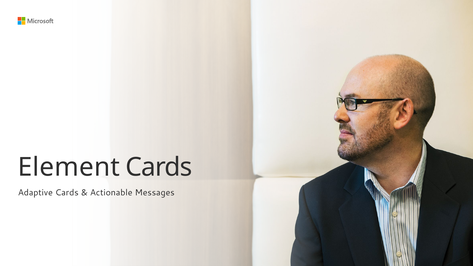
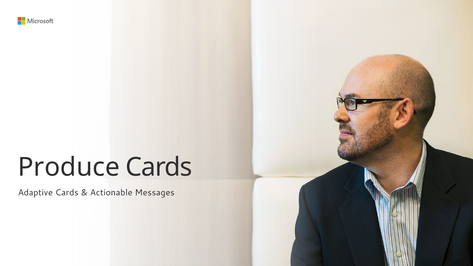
Element: Element -> Produce
